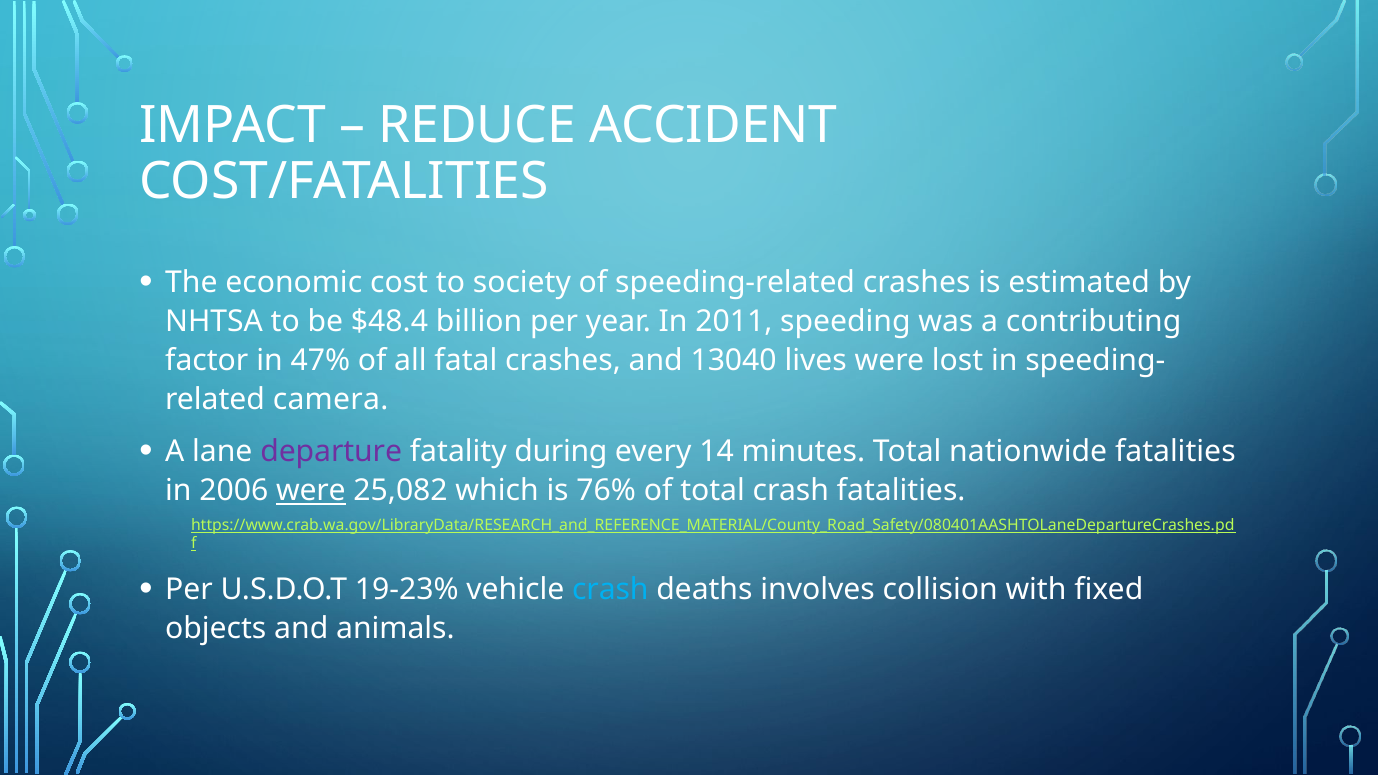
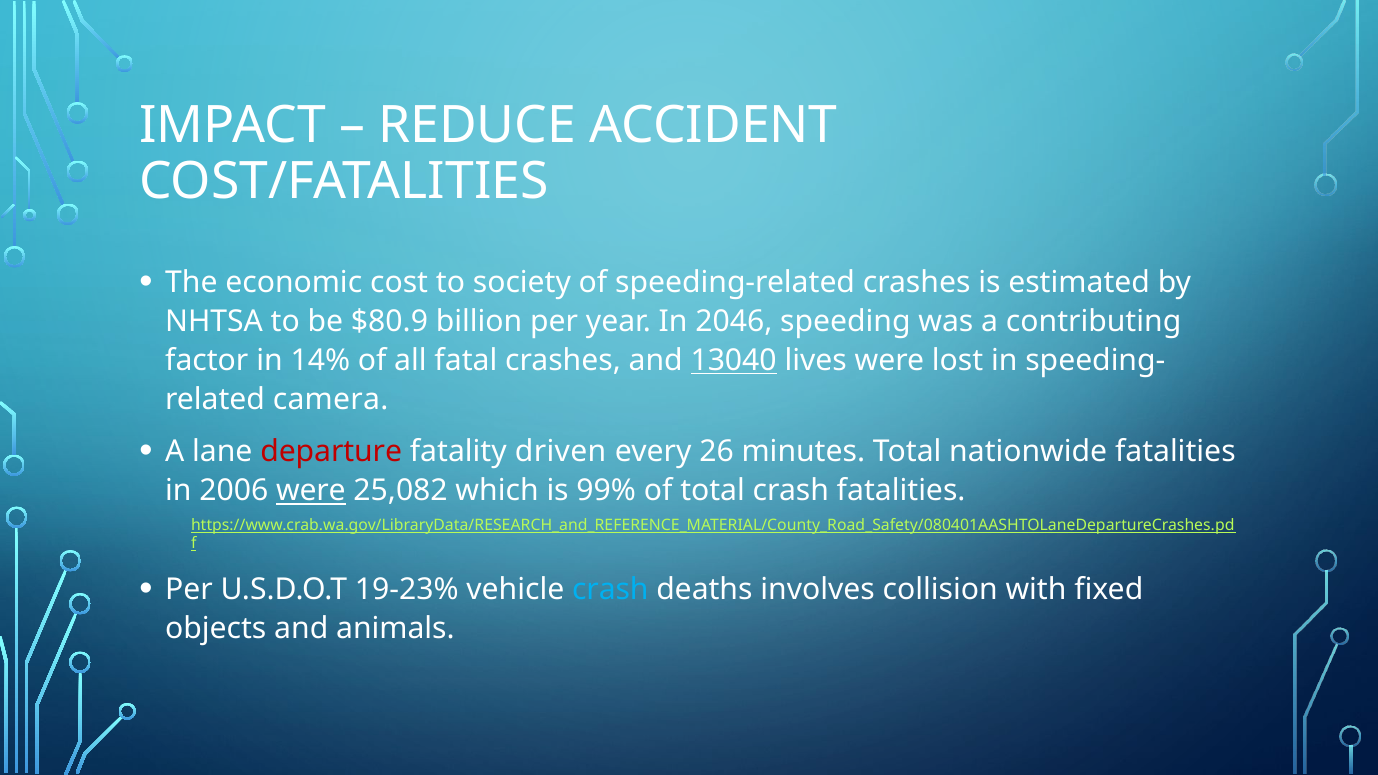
$48.4: $48.4 -> $80.9
2011: 2011 -> 2046
47%: 47% -> 14%
13040 underline: none -> present
departure colour: purple -> red
during: during -> driven
14: 14 -> 26
76%: 76% -> 99%
